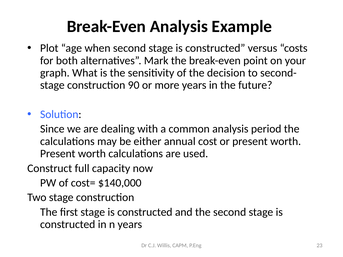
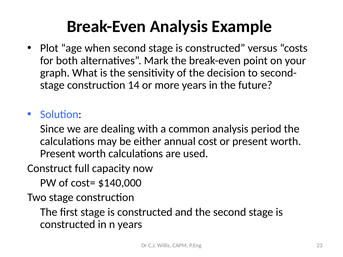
90: 90 -> 14
